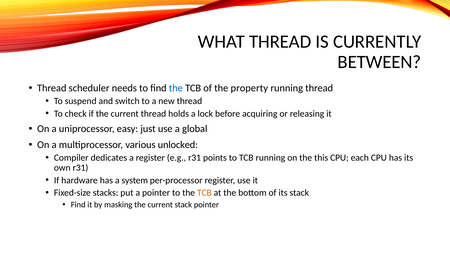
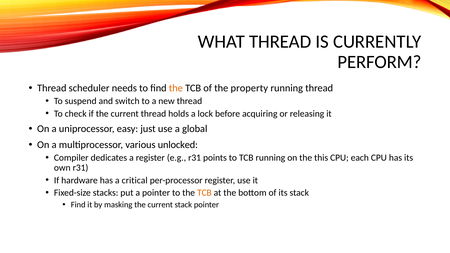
BETWEEN: BETWEEN -> PERFORM
the at (176, 88) colour: blue -> orange
system: system -> critical
